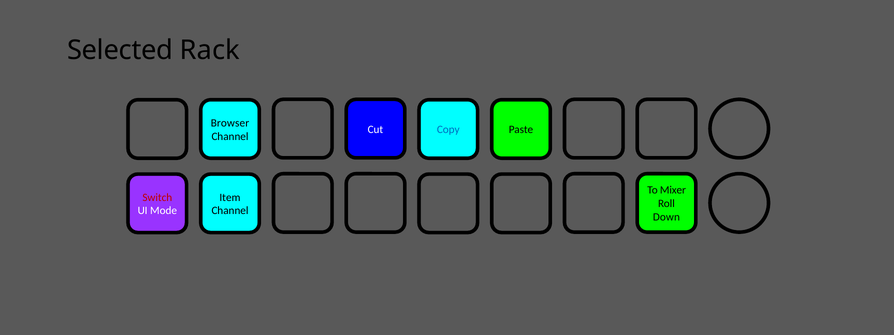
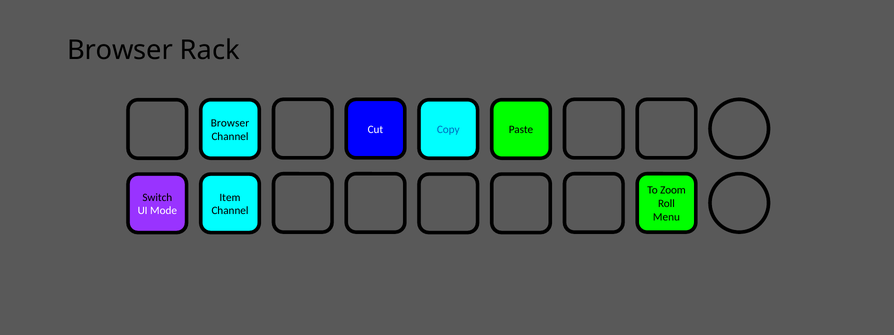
Selected at (120, 50): Selected -> Browser
Mixer: Mixer -> Zoom
Switch colour: red -> black
Down: Down -> Menu
